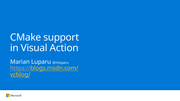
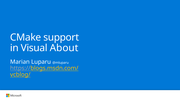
Action: Action -> About
